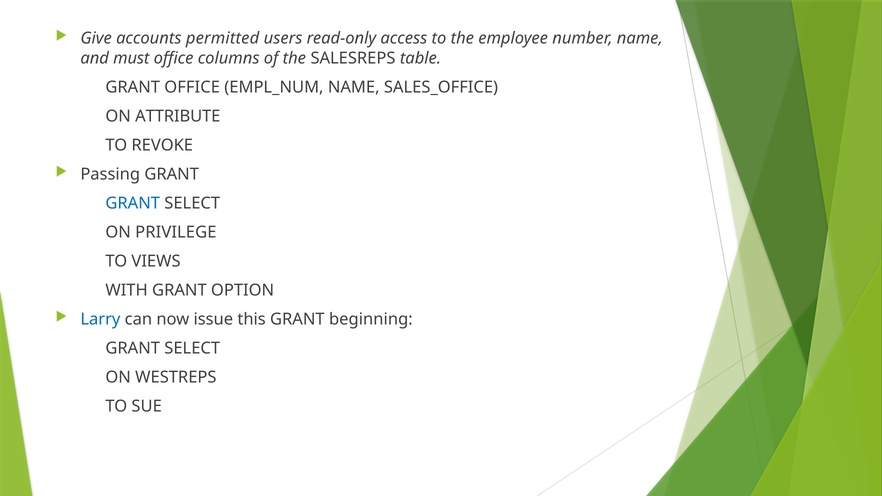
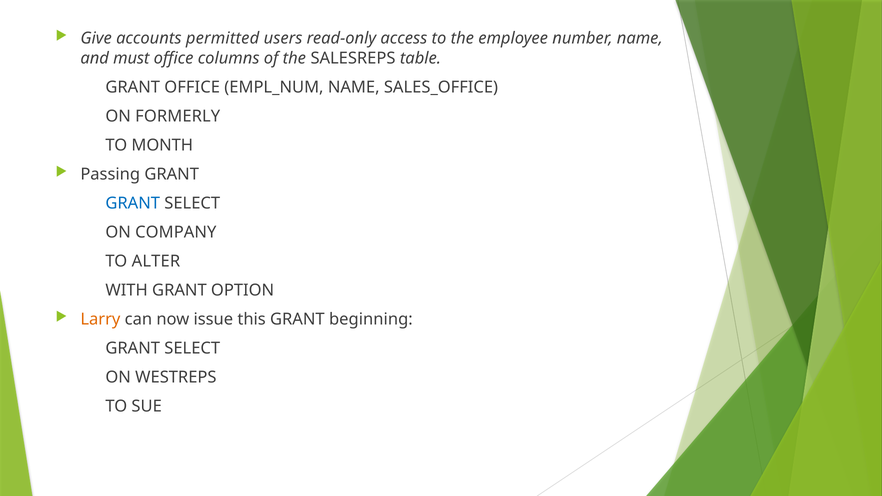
ATTRIBUTE: ATTRIBUTE -> FORMERLY
REVOKE: REVOKE -> MONTH
PRIVILEGE: PRIVILEGE -> COMPANY
VIEWS: VIEWS -> ALTER
Larry colour: blue -> orange
